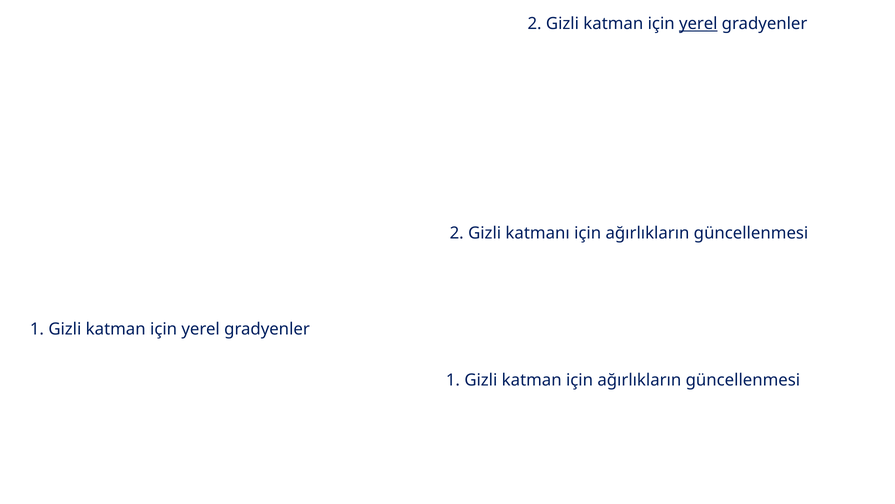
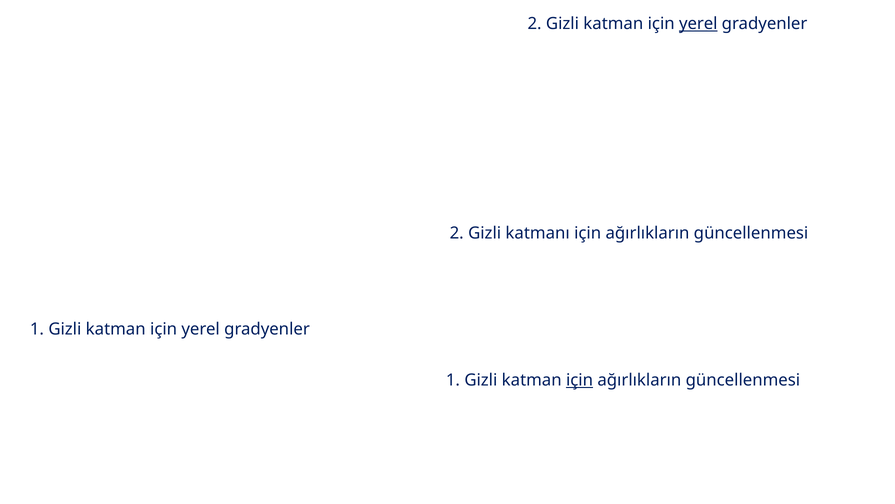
için at (580, 380) underline: none -> present
